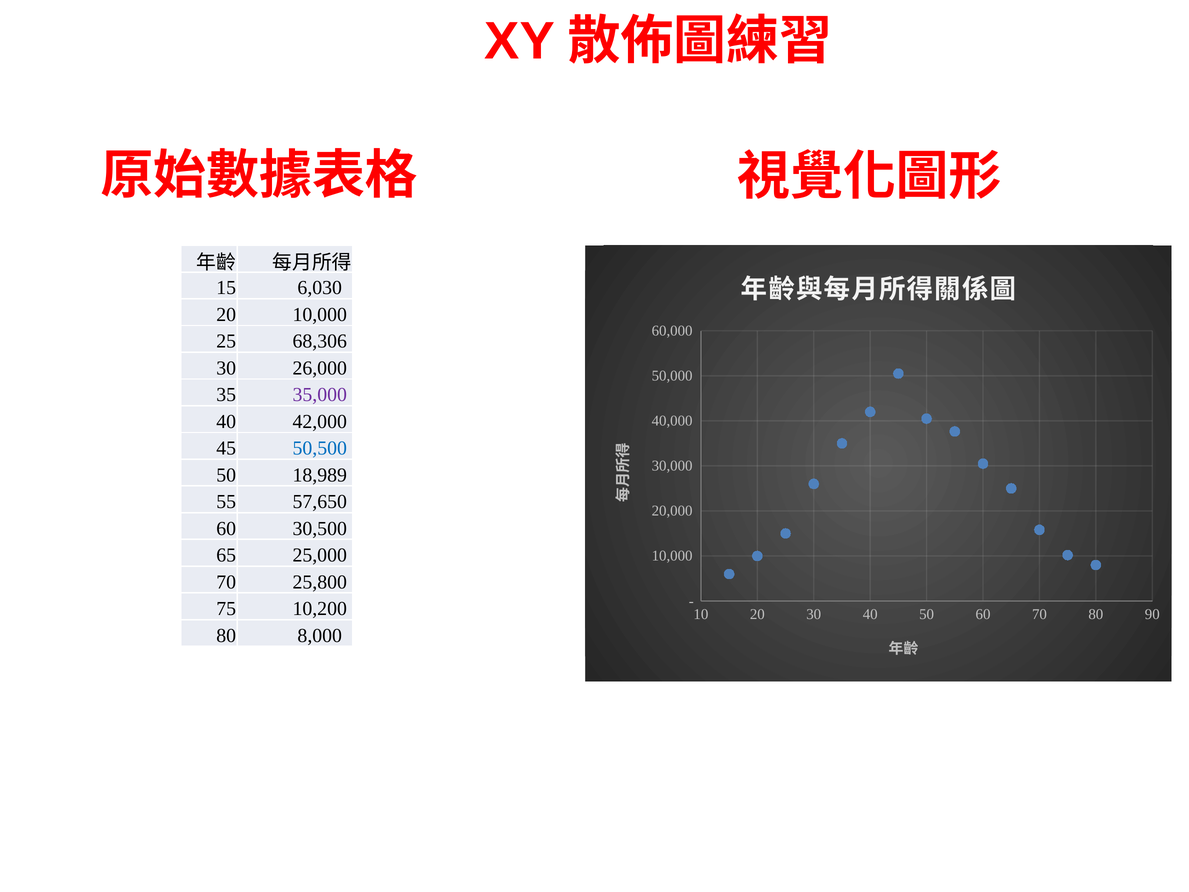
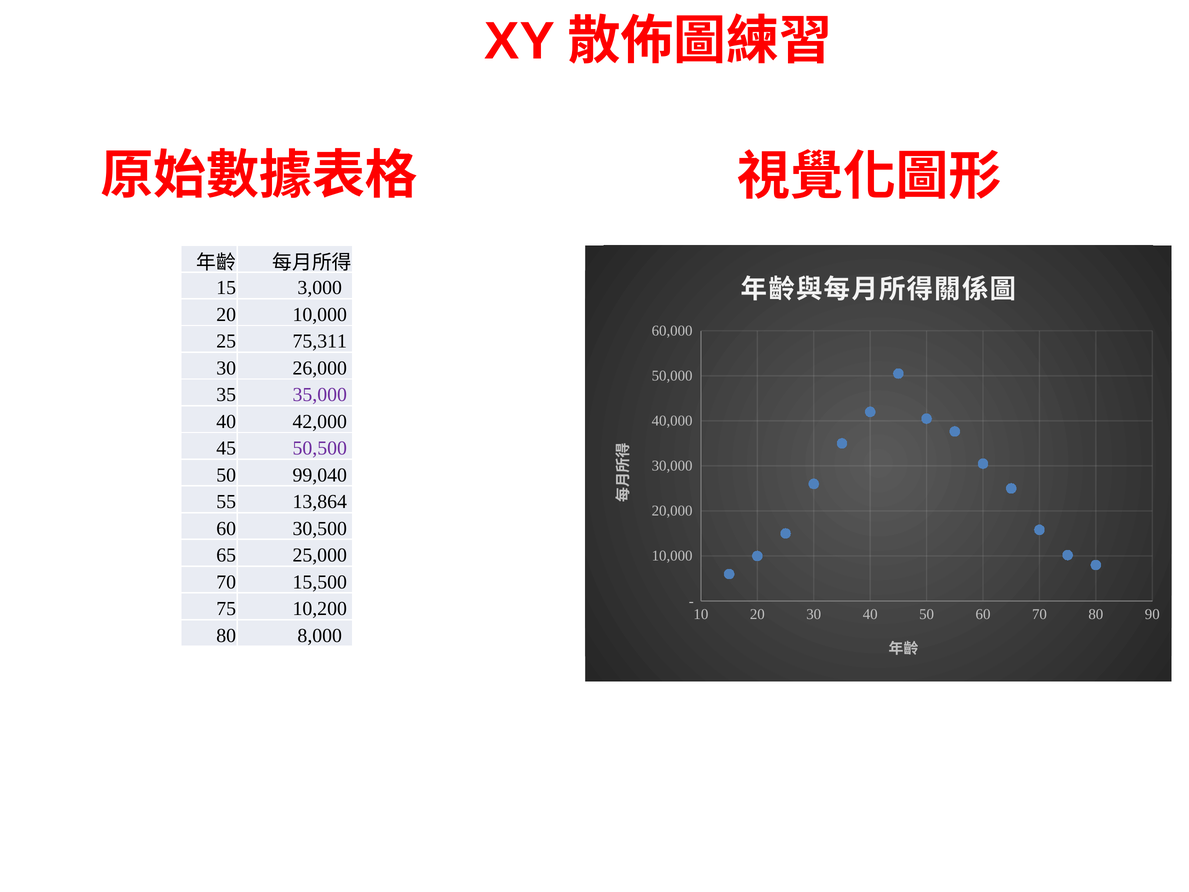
6,030: 6,030 -> 3,000
68,306: 68,306 -> 75,311
50,500 colour: blue -> purple
18,989: 18,989 -> 99,040
57,650: 57,650 -> 13,864
25,800: 25,800 -> 15,500
